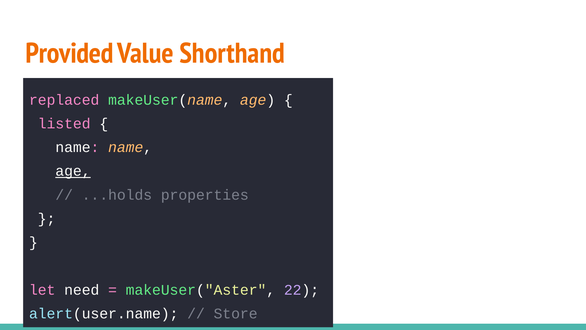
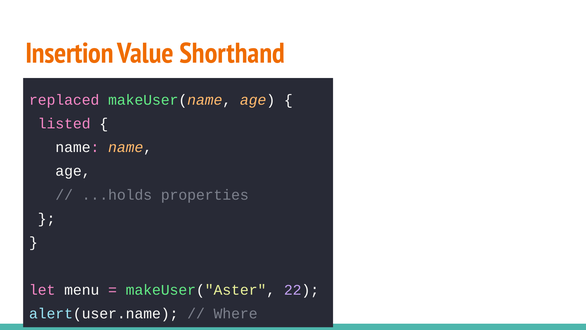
Provided: Provided -> Insertion
age at (73, 171) underline: present -> none
need: need -> menu
Store: Store -> Where
